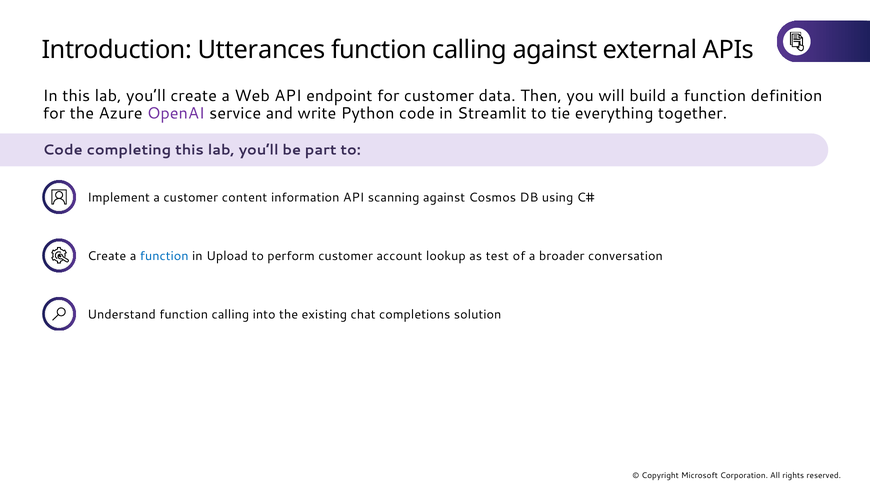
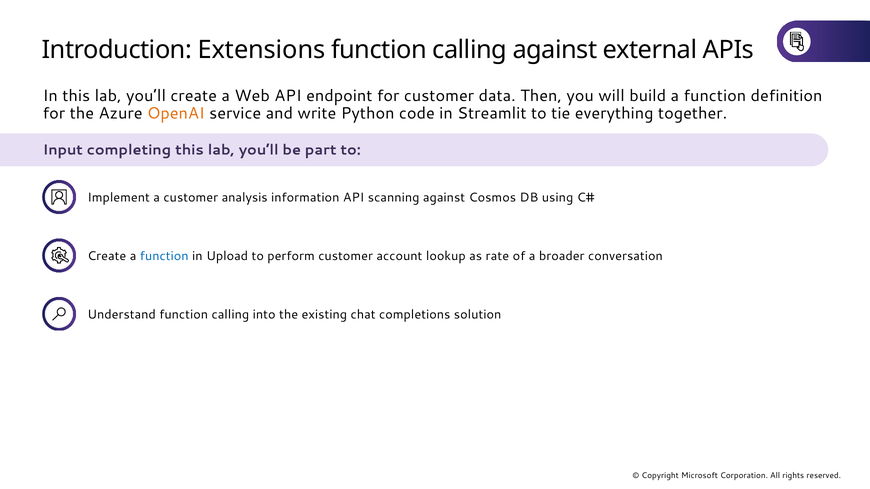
Utterances: Utterances -> Extensions
OpenAI colour: purple -> orange
Code at (63, 150): Code -> Input
content: content -> analysis
test: test -> rate
